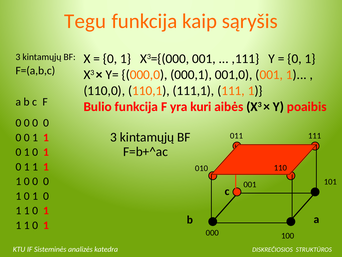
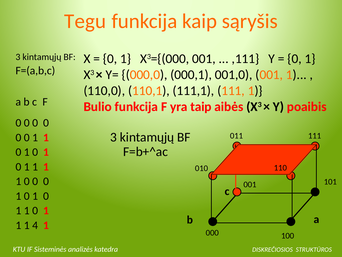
kuri: kuri -> taip
0 at (35, 225): 0 -> 4
